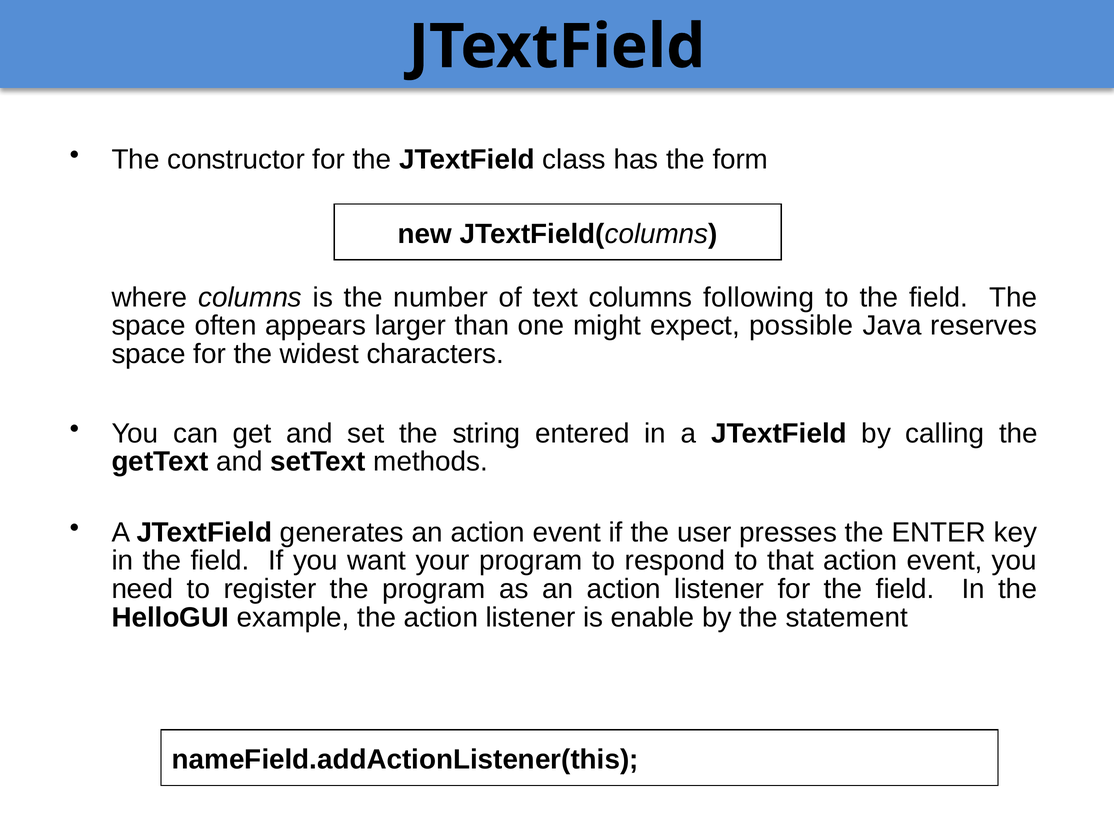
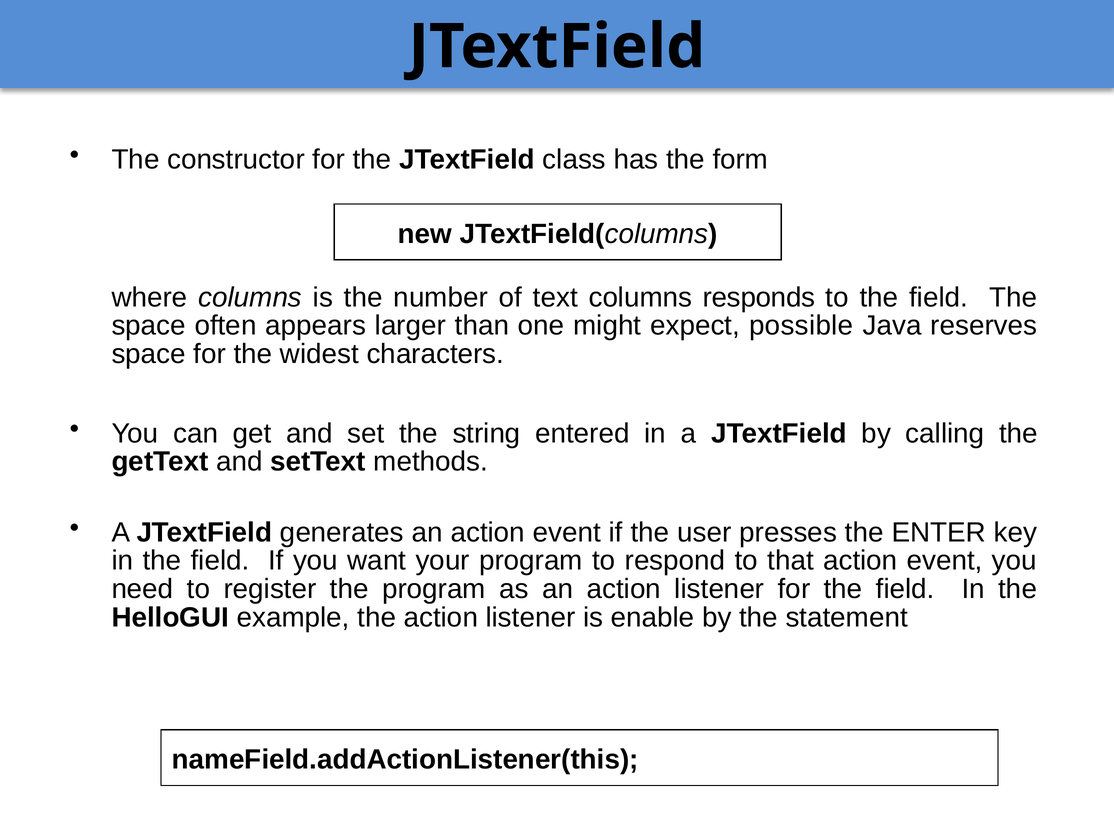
following: following -> responds
